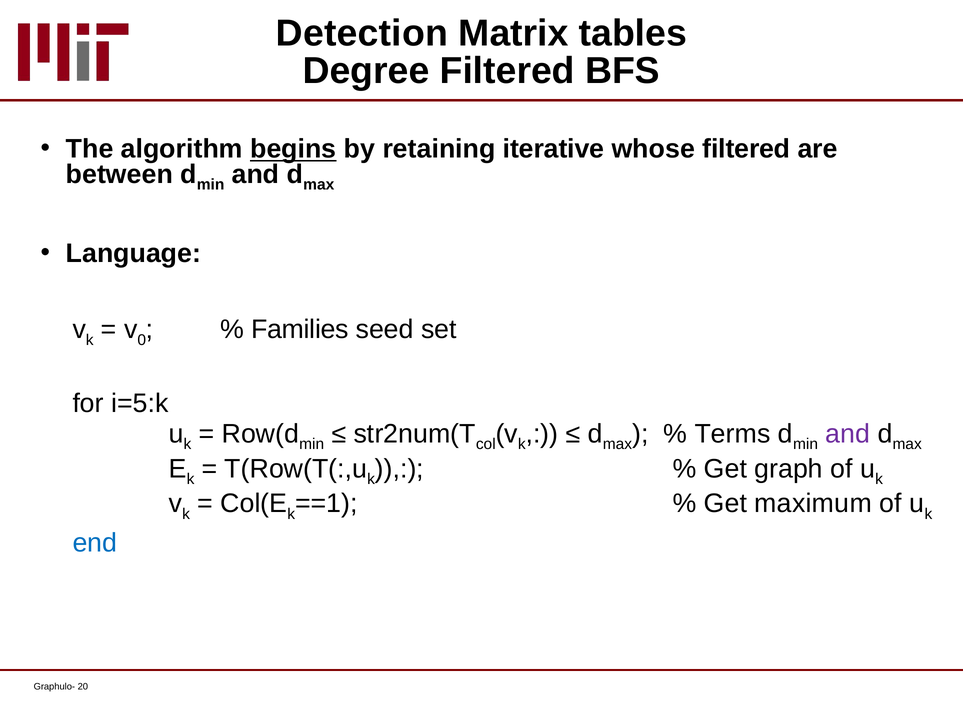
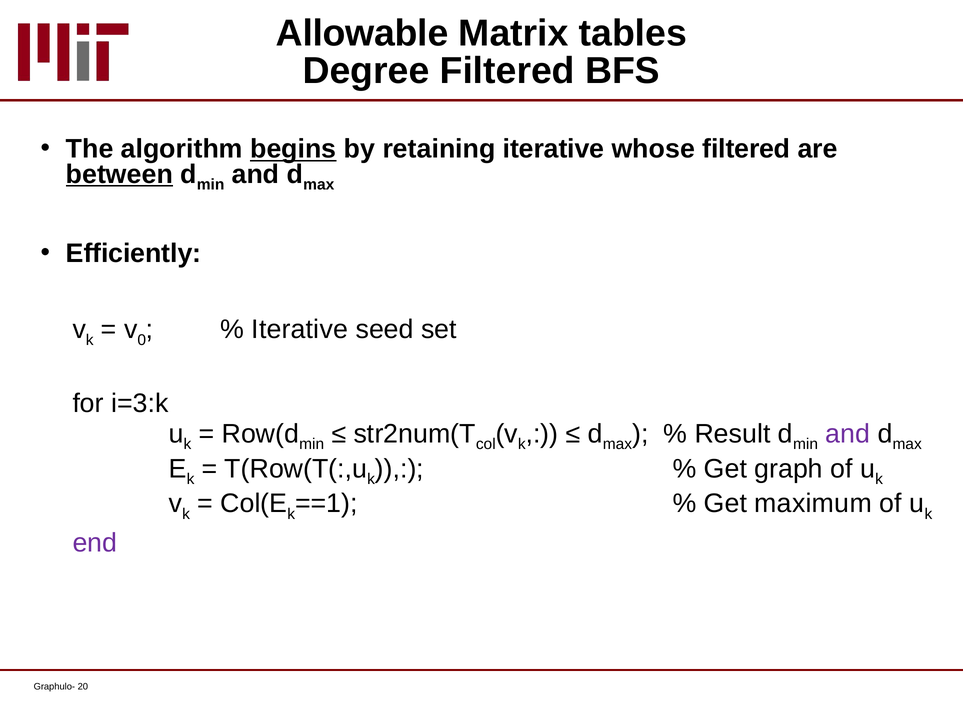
Detection: Detection -> Allowable
between underline: none -> present
Language: Language -> Efficiently
Families at (300, 329): Families -> Iterative
i=5:k: i=5:k -> i=3:k
Terms: Terms -> Result
end colour: blue -> purple
